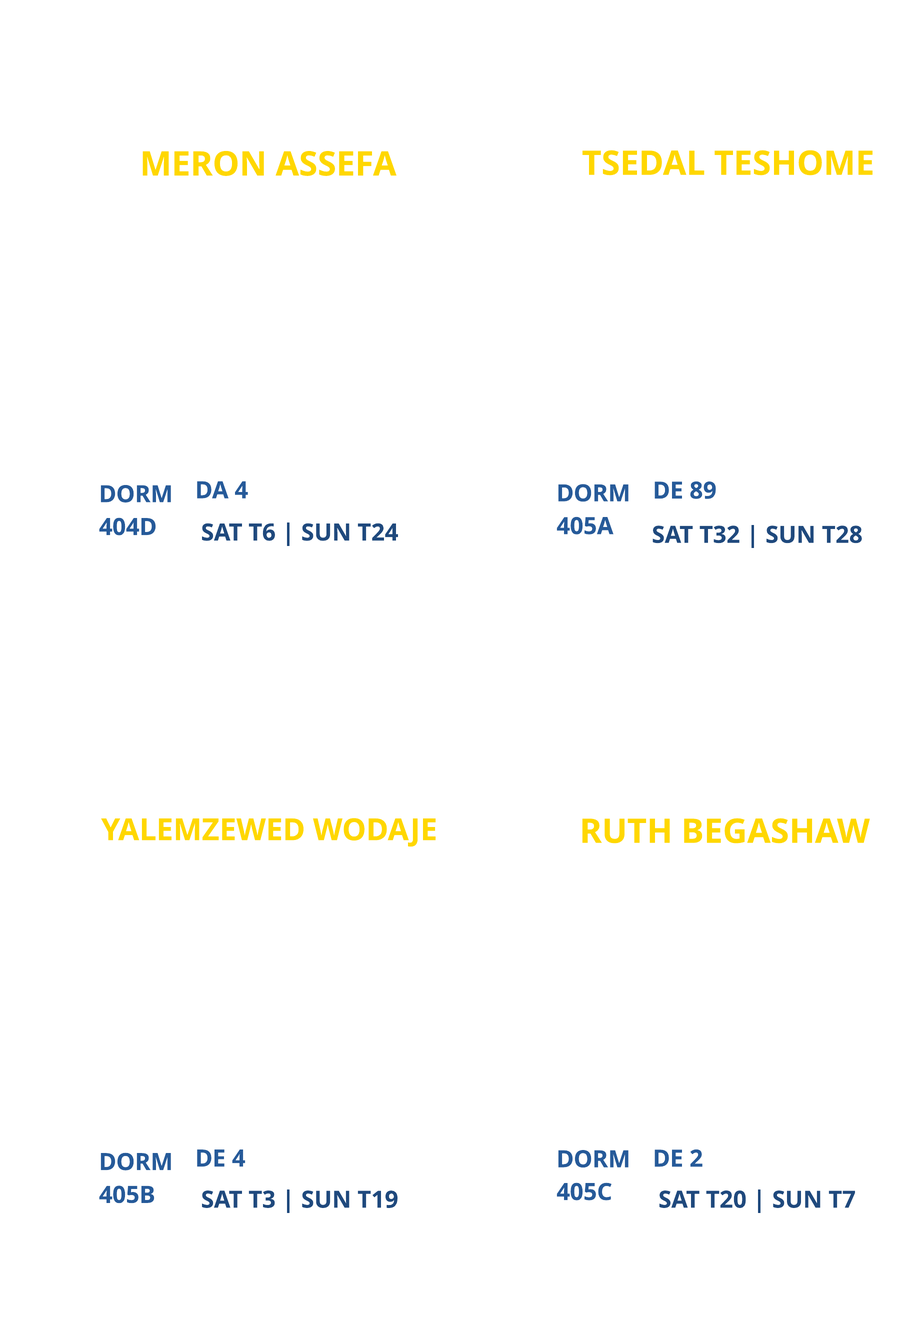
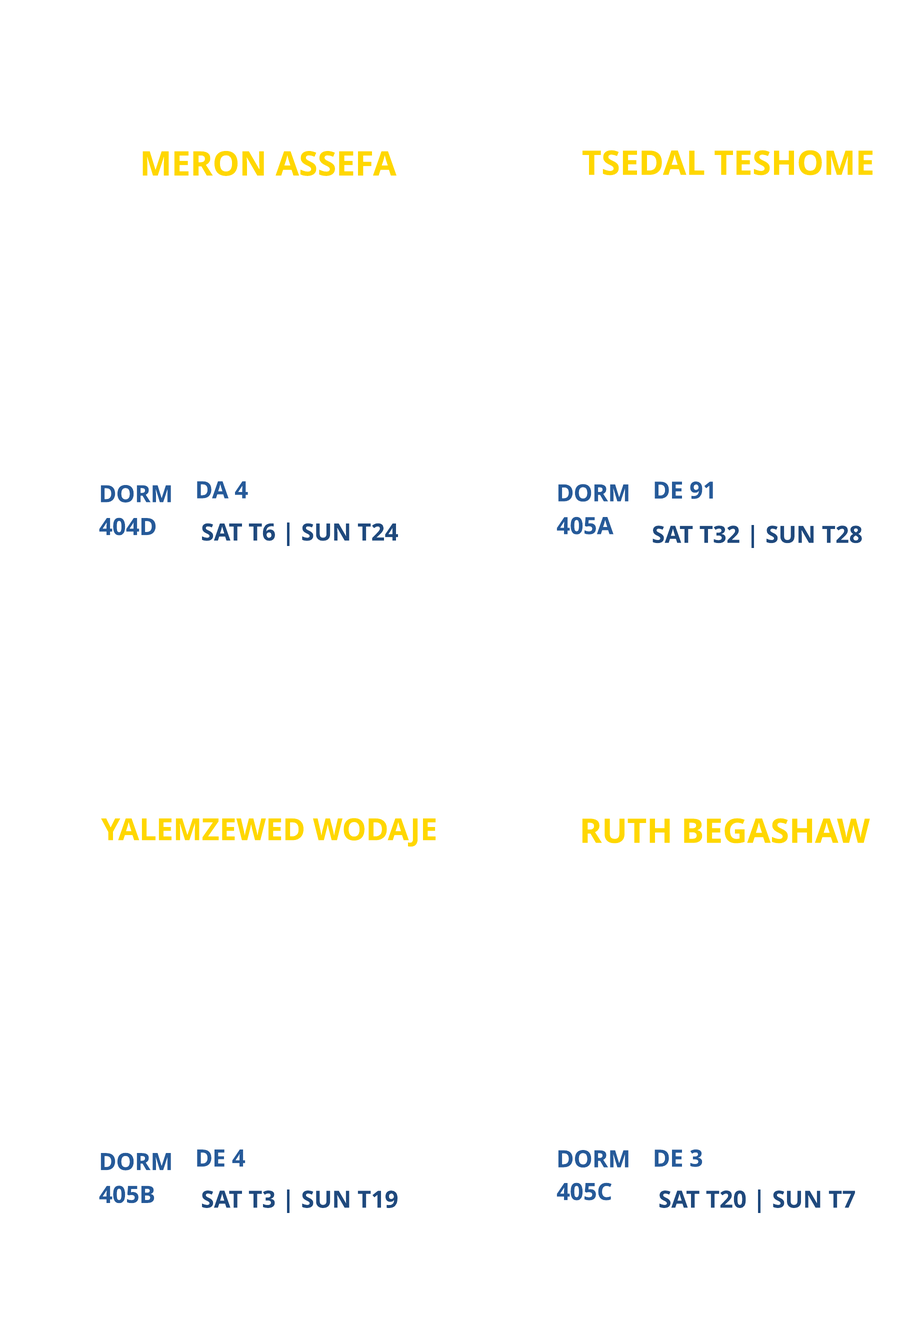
89: 89 -> 91
2: 2 -> 3
